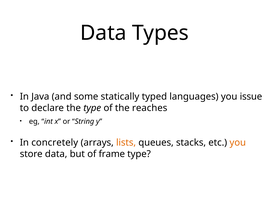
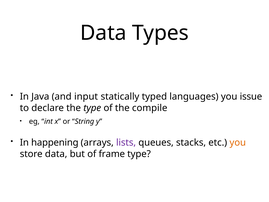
some: some -> input
reaches: reaches -> compile
concretely: concretely -> happening
lists colour: orange -> purple
